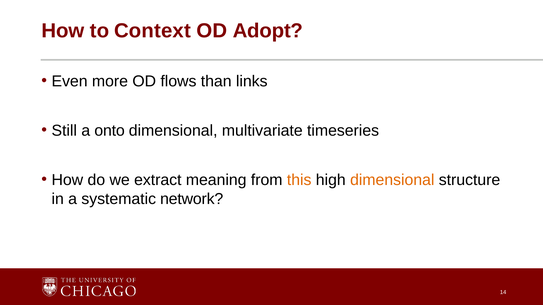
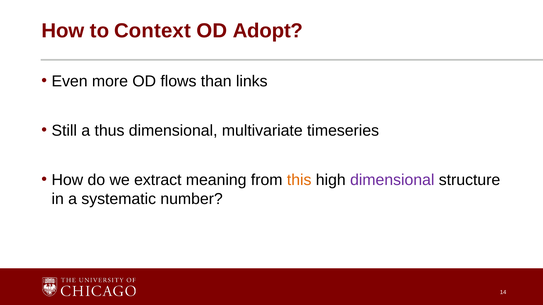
onto: onto -> thus
dimensional at (392, 180) colour: orange -> purple
network: network -> number
